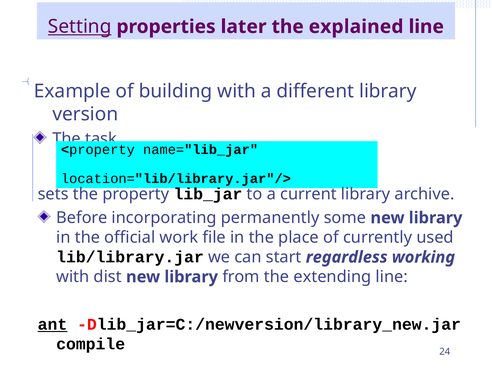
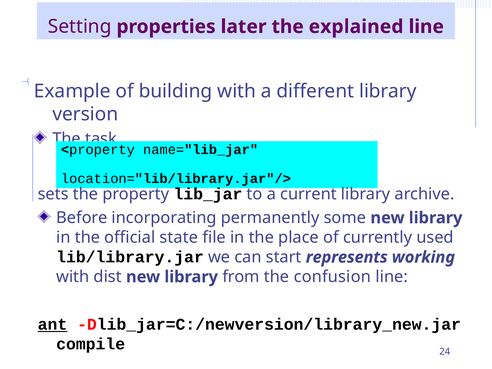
Setting underline: present -> none
work: work -> state
regardless: regardless -> represents
extending: extending -> confusion
